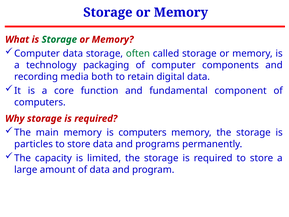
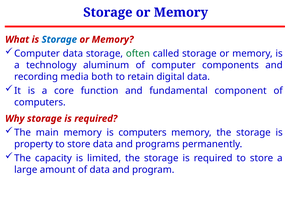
Storage at (59, 39) colour: green -> blue
packaging: packaging -> aluminum
particles: particles -> property
